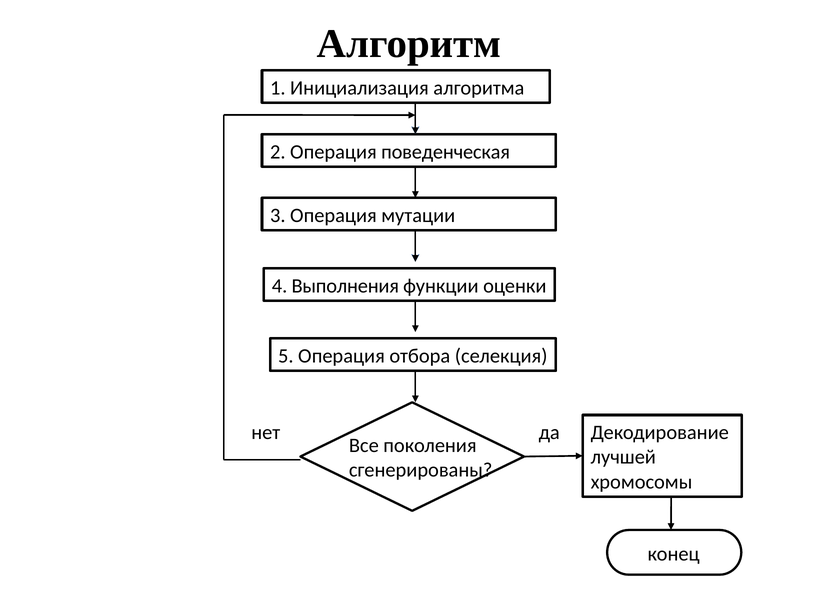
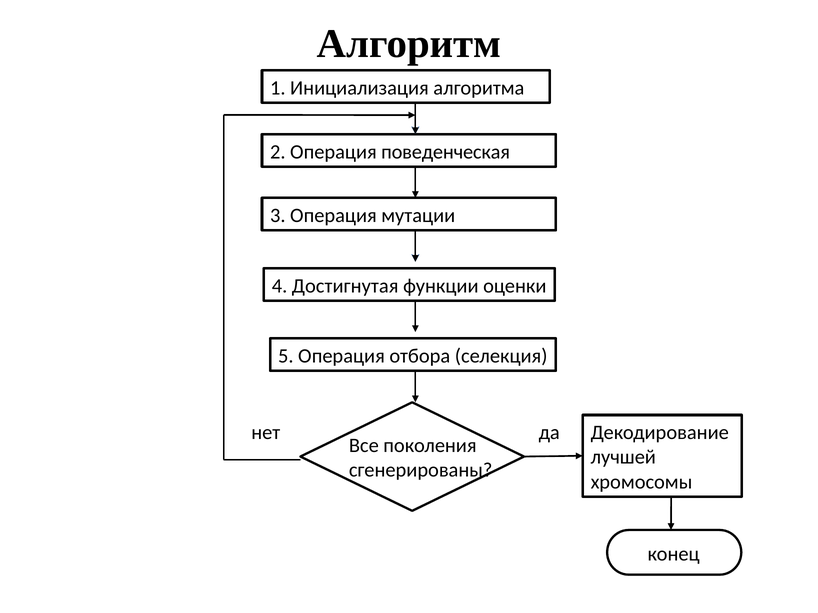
Выполнения: Выполнения -> Достигнутая
